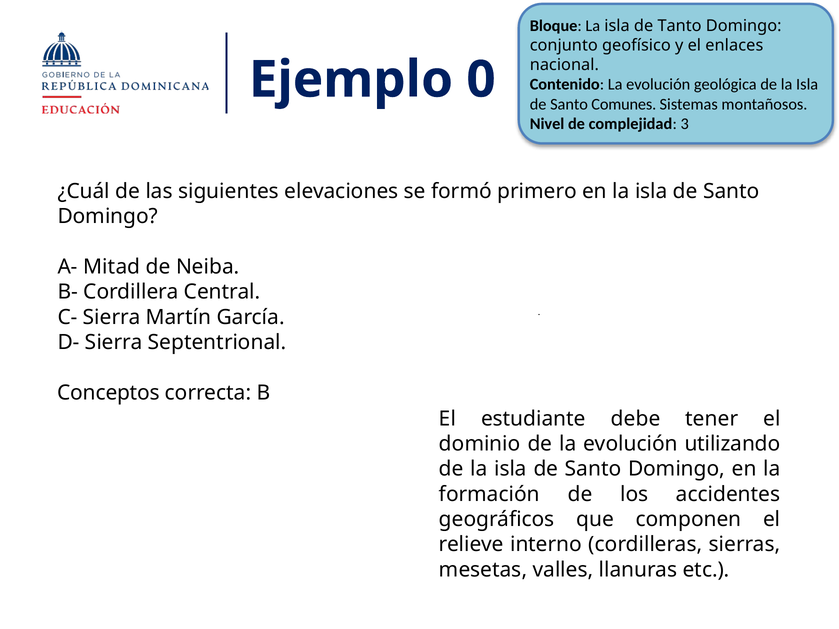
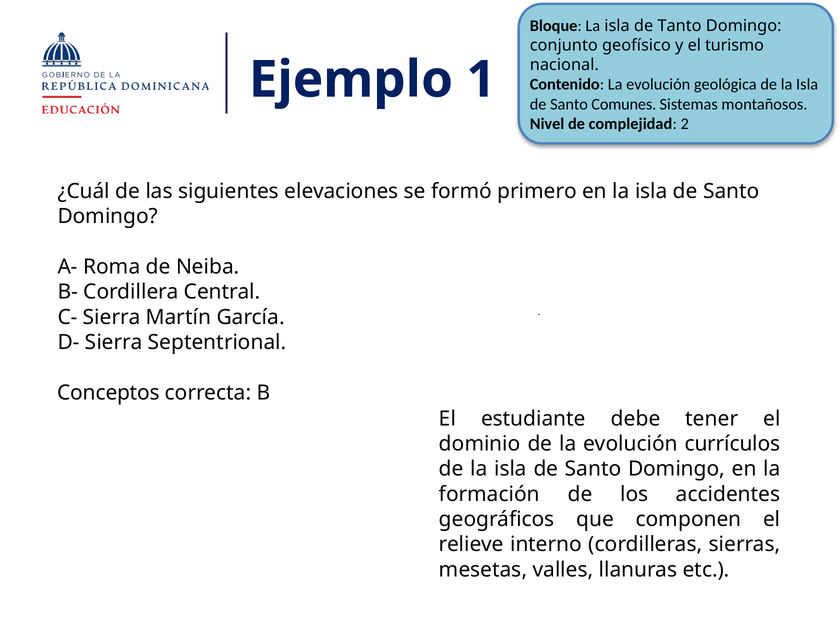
enlaces: enlaces -> turismo
0: 0 -> 1
3: 3 -> 2
Mitad: Mitad -> Roma
utilizando: utilizando -> currículos
